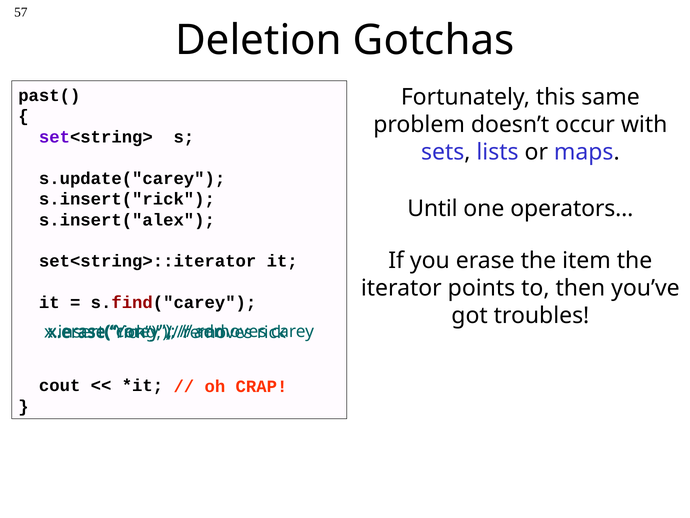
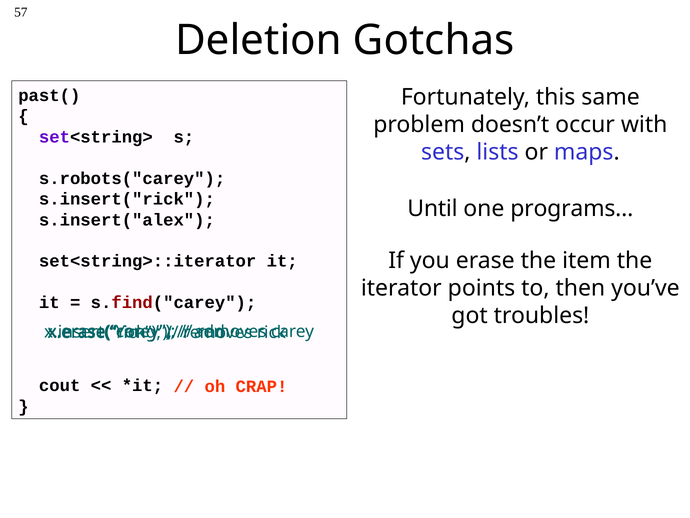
s.update("carey: s.update("carey -> s.robots("carey
operators…: operators… -> programs…
